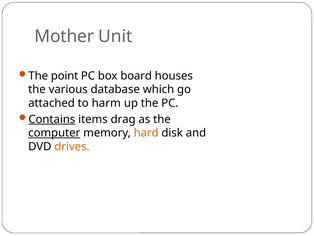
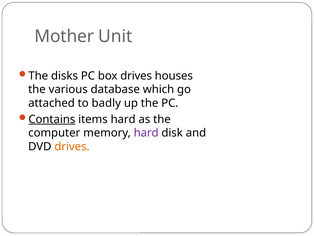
point: point -> disks
box board: board -> drives
harm: harm -> badly
items drag: drag -> hard
computer underline: present -> none
hard at (146, 133) colour: orange -> purple
